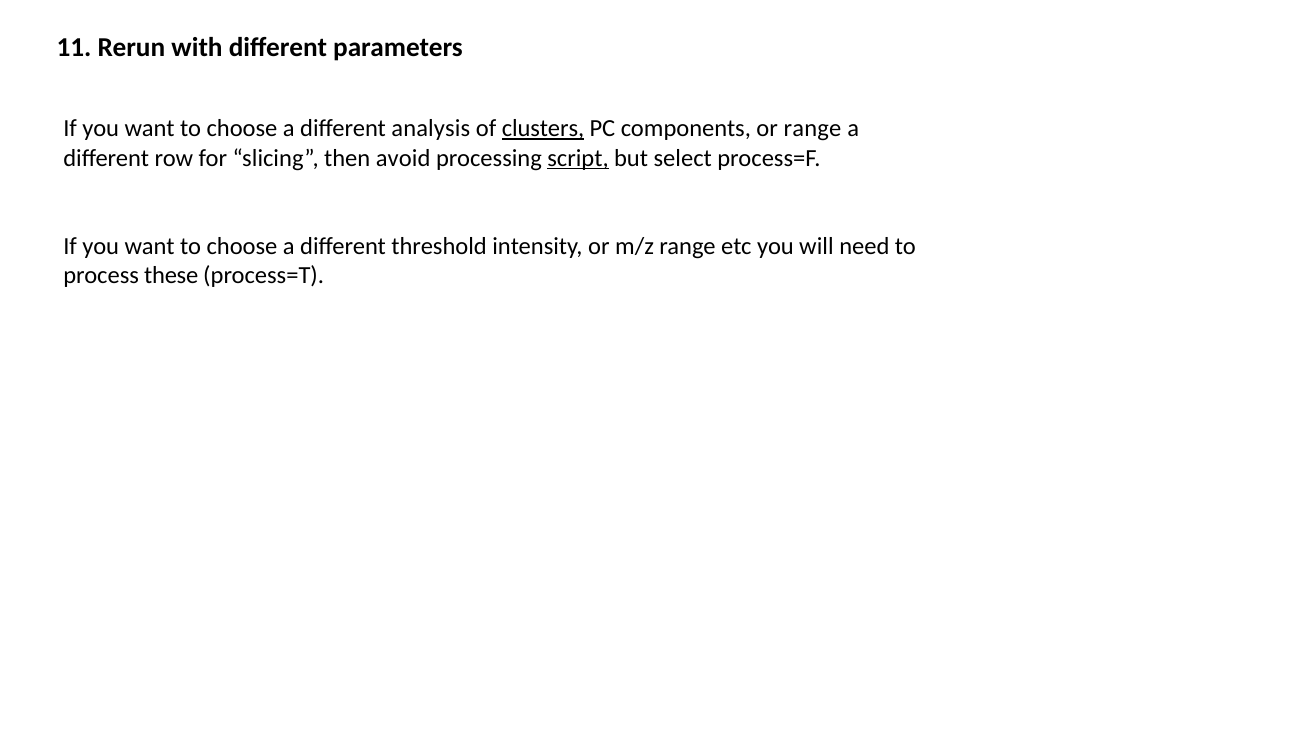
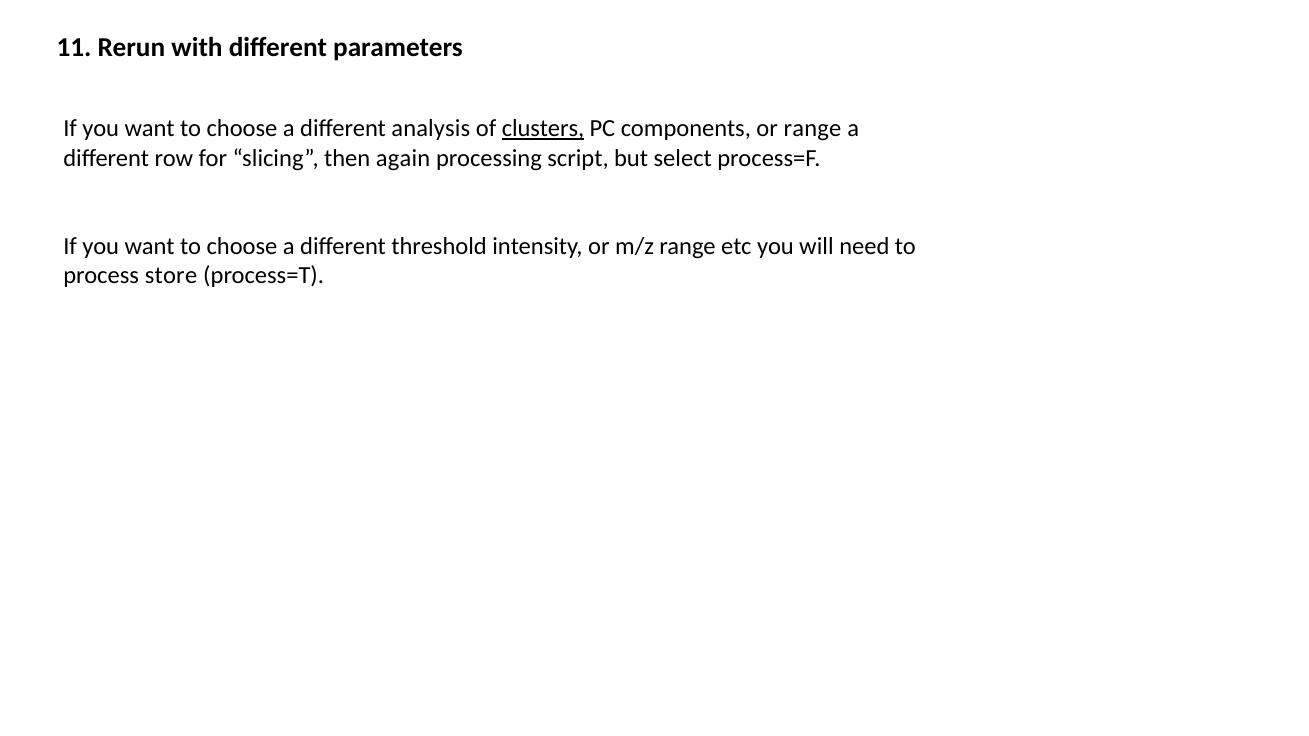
avoid: avoid -> again
script underline: present -> none
these: these -> store
